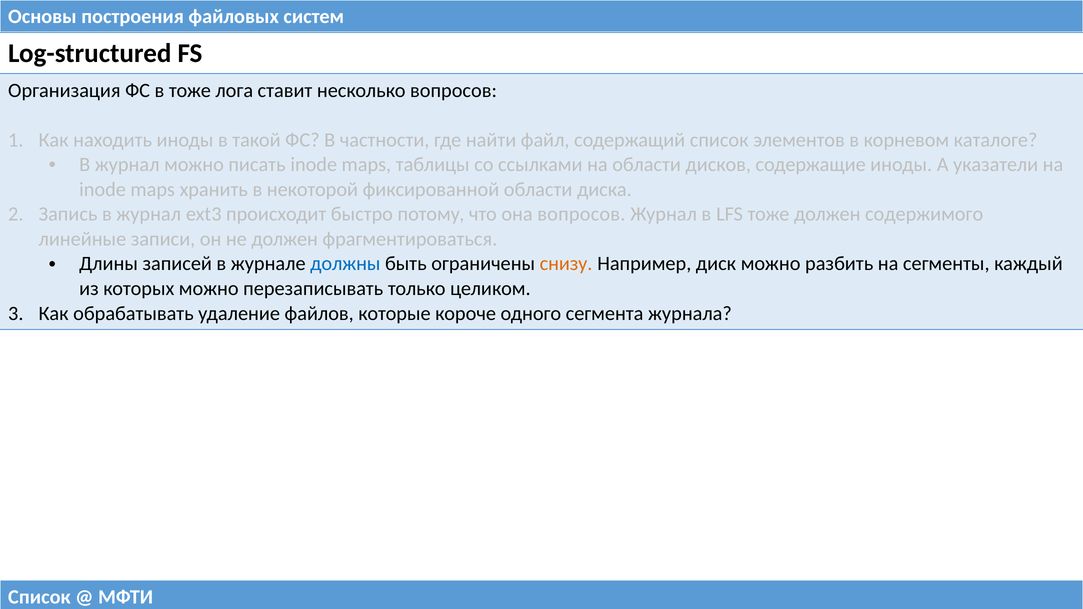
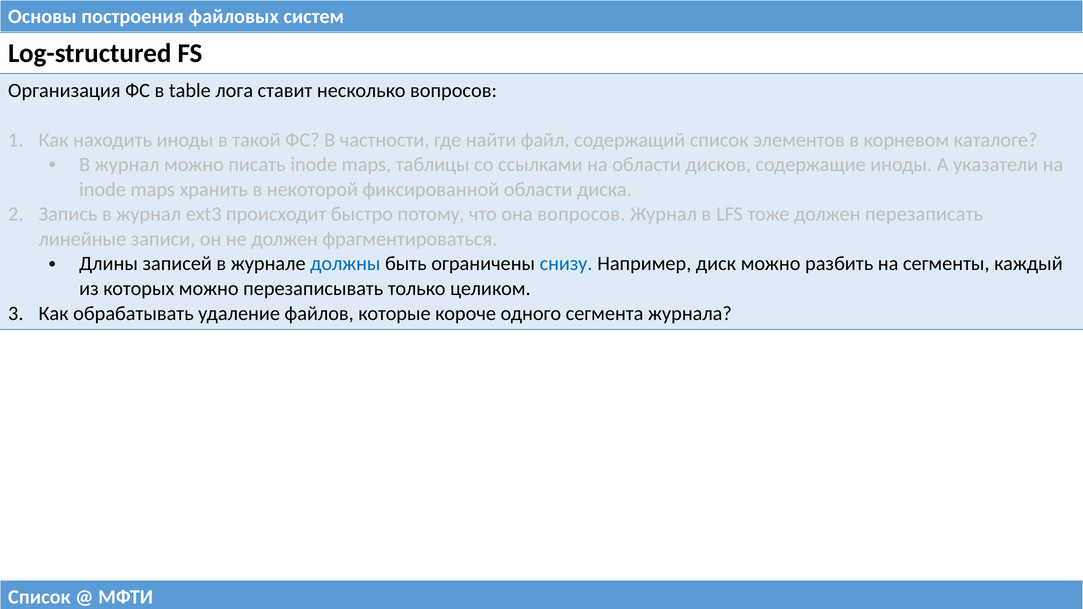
в тоже: тоже -> table
содержимого: содержимого -> перезаписать
снизу colour: orange -> blue
